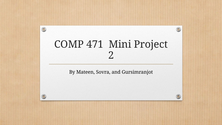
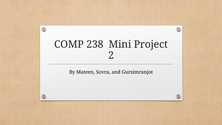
471: 471 -> 238
